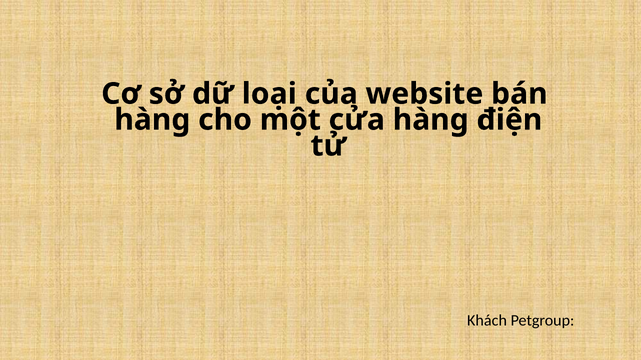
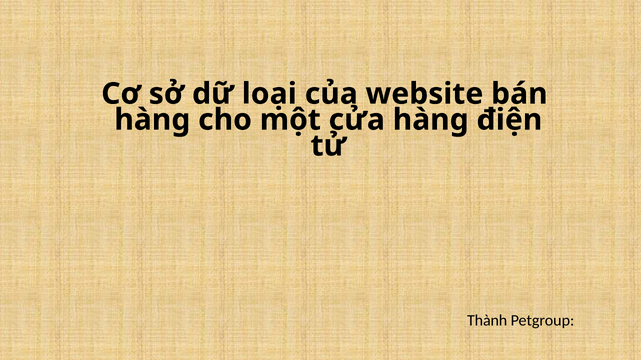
Khách: Khách -> Thành
